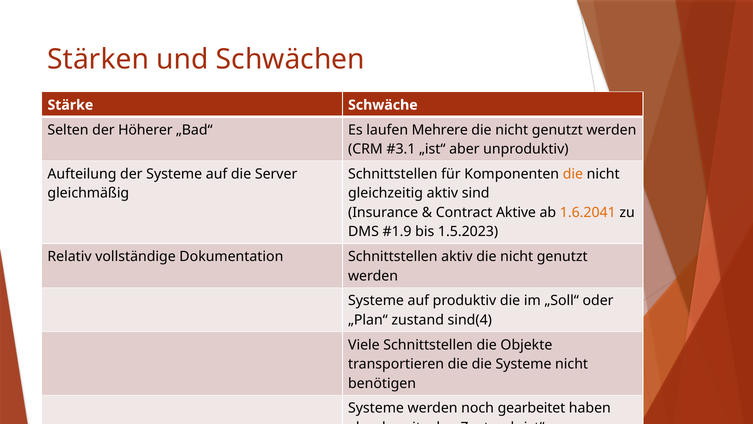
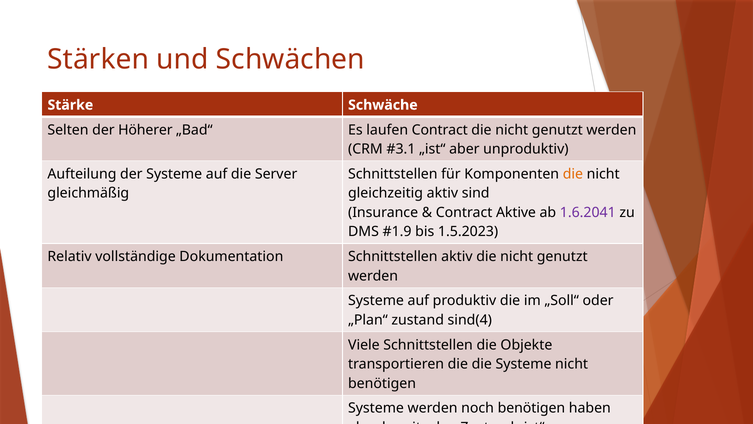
laufen Mehrere: Mehrere -> Contract
1.6.2041 colour: orange -> purple
noch gearbeitet: gearbeitet -> benötigen
